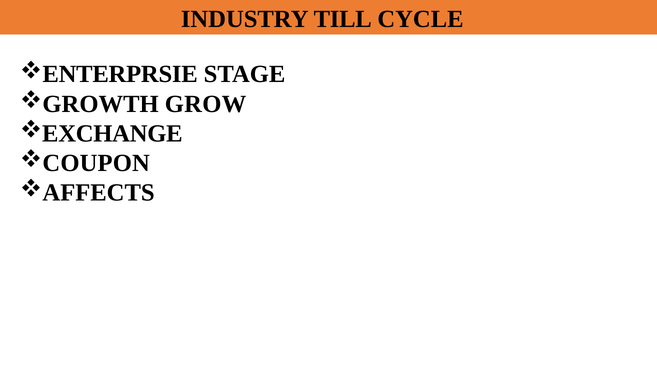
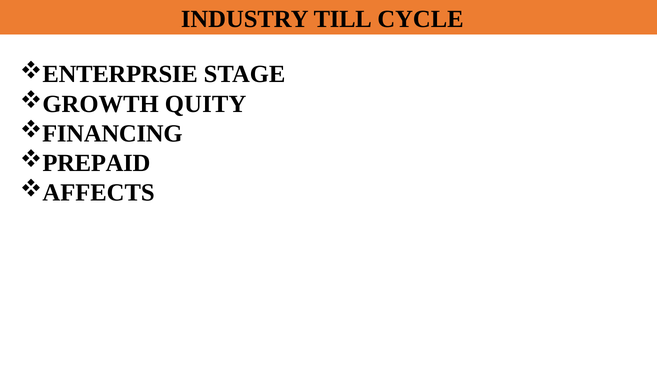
GROW: GROW -> QUITY
EXCHANGE: EXCHANGE -> FINANCING
COUPON: COUPON -> PREPAID
